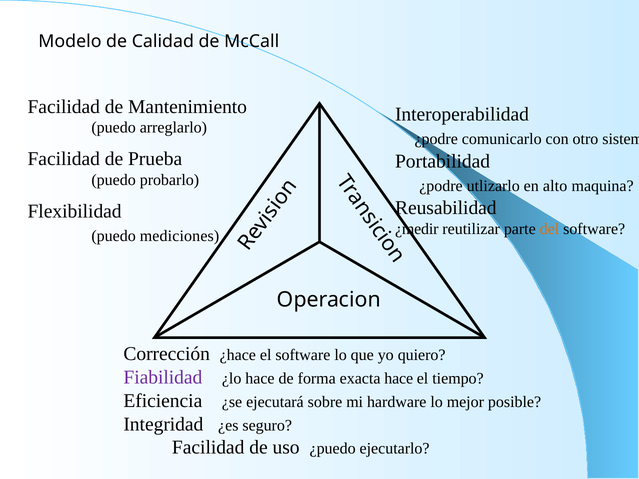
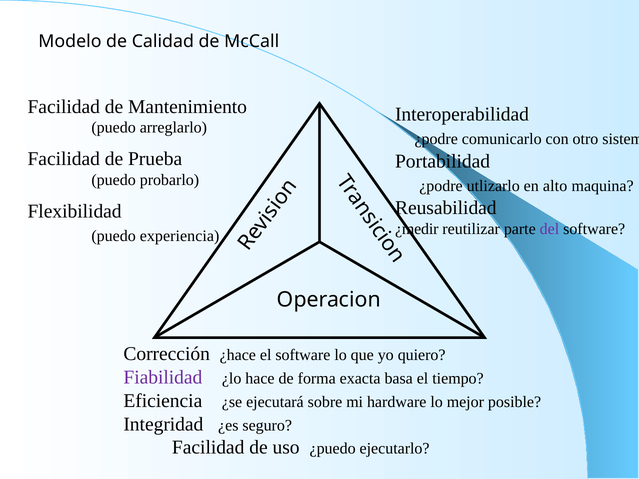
del colour: orange -> purple
mediciones: mediciones -> experiencia
exacta hace: hace -> basa
